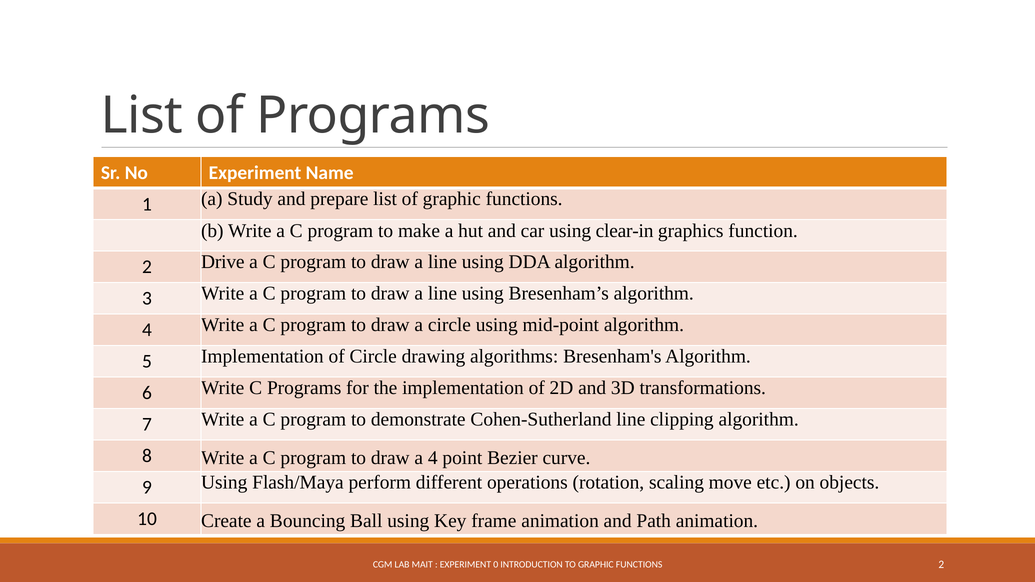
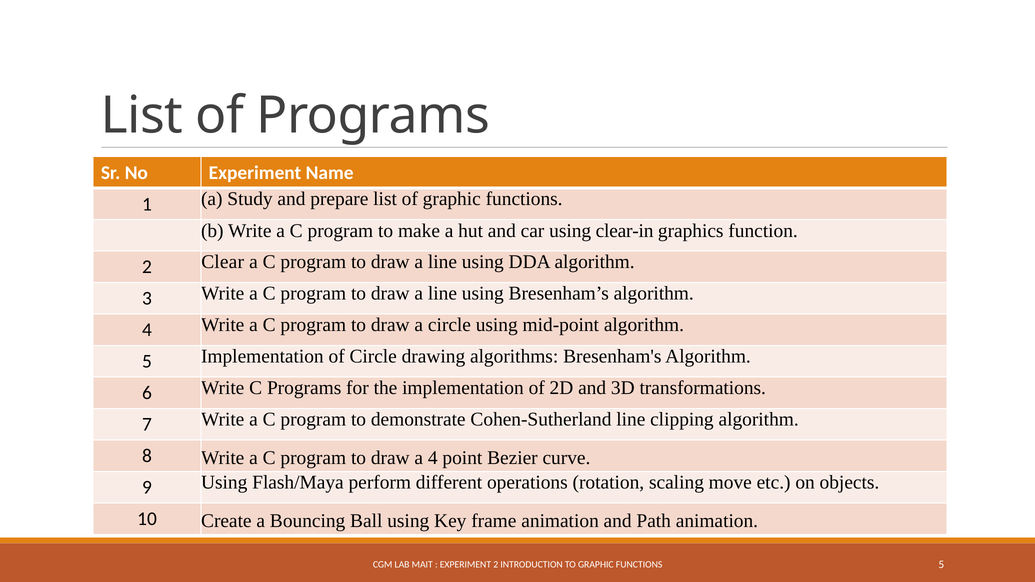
Drive: Drive -> Clear
EXPERIMENT 0: 0 -> 2
FUNCTIONS 2: 2 -> 5
